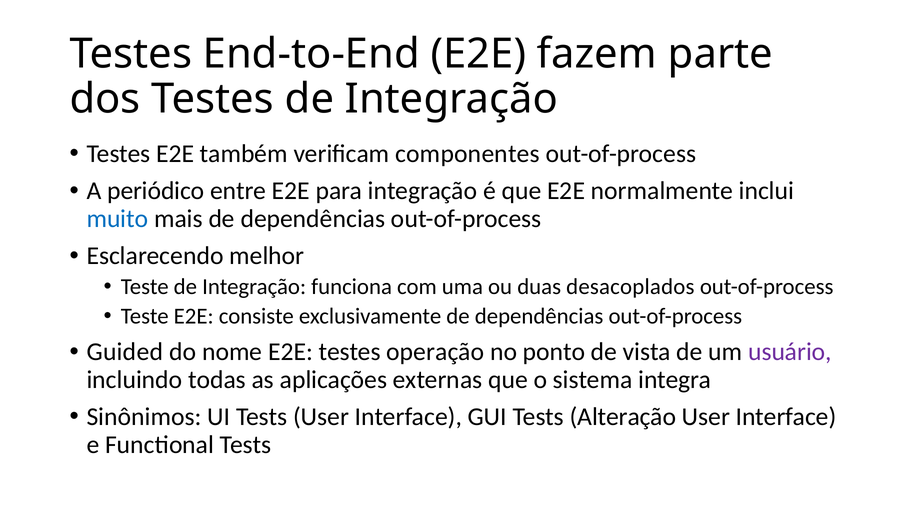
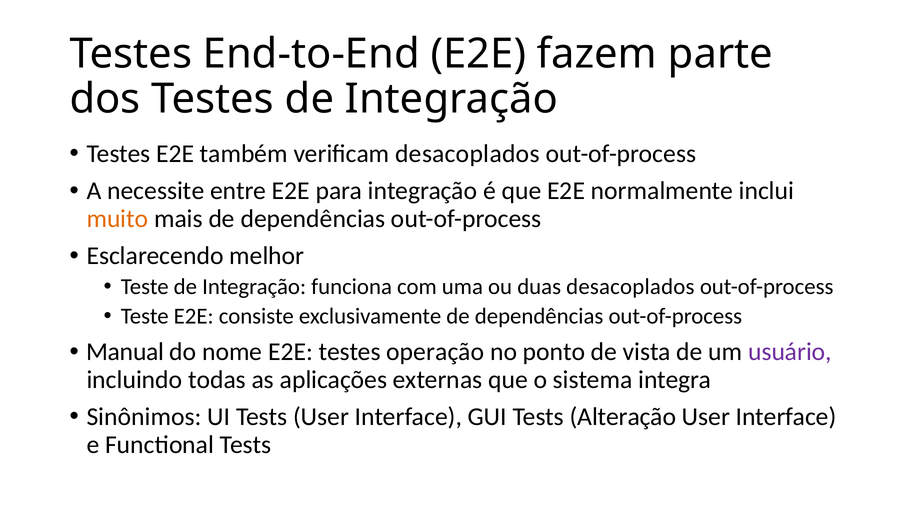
verificam componentes: componentes -> desacoplados
periódico: periódico -> necessite
muito colour: blue -> orange
Guided: Guided -> Manual
